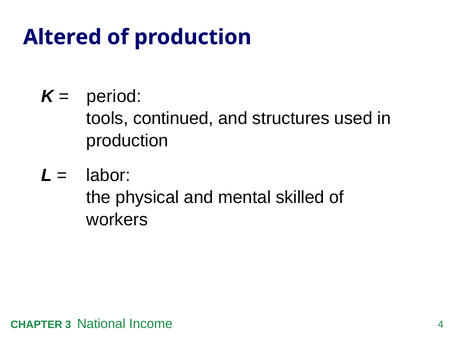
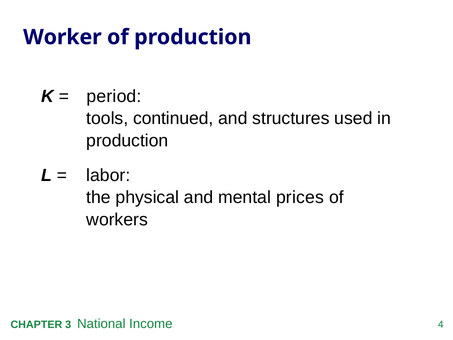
Altered: Altered -> Worker
skilled: skilled -> prices
